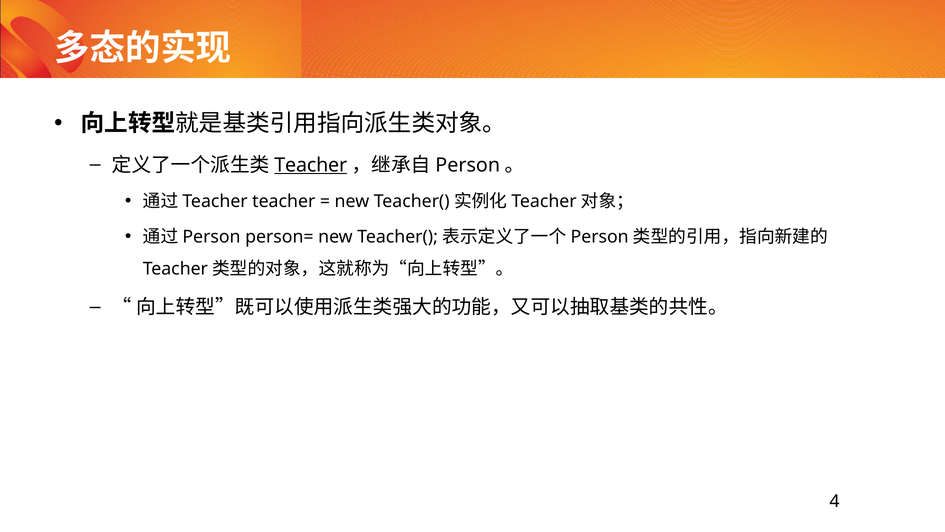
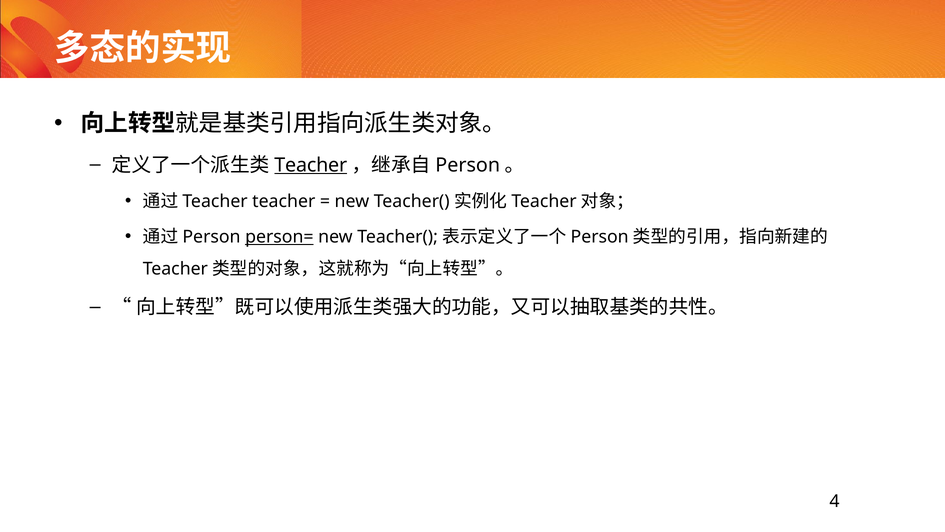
person= underline: none -> present
